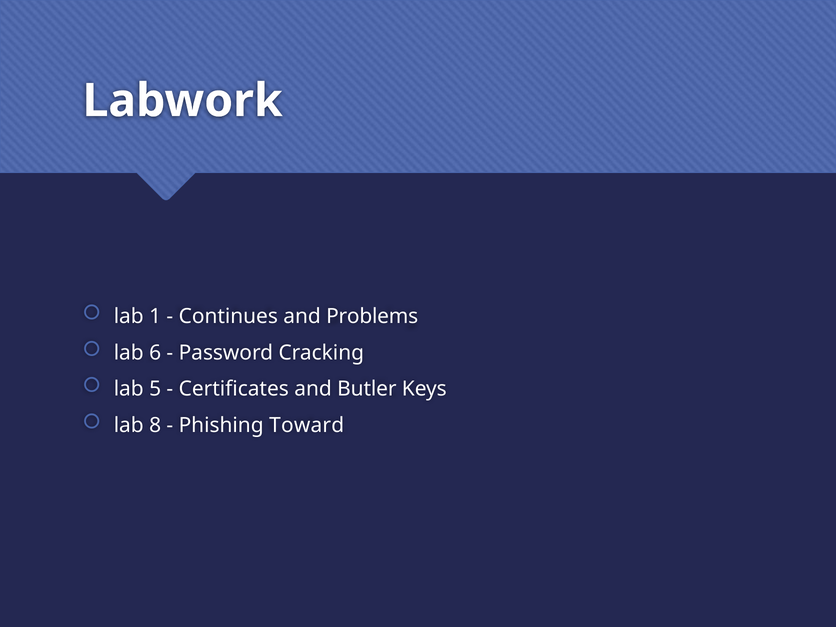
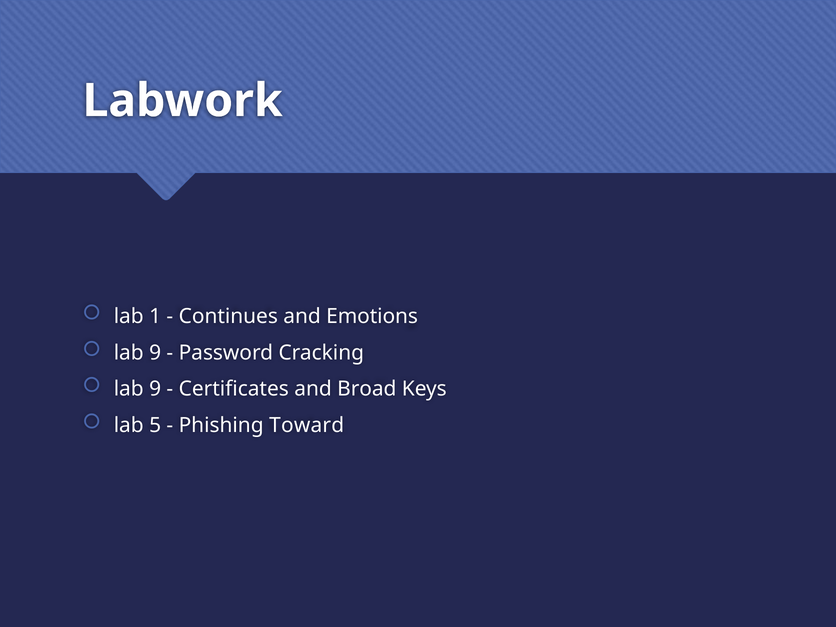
Problems: Problems -> Emotions
6 at (155, 353): 6 -> 9
5 at (155, 389): 5 -> 9
Butler: Butler -> Broad
8: 8 -> 5
